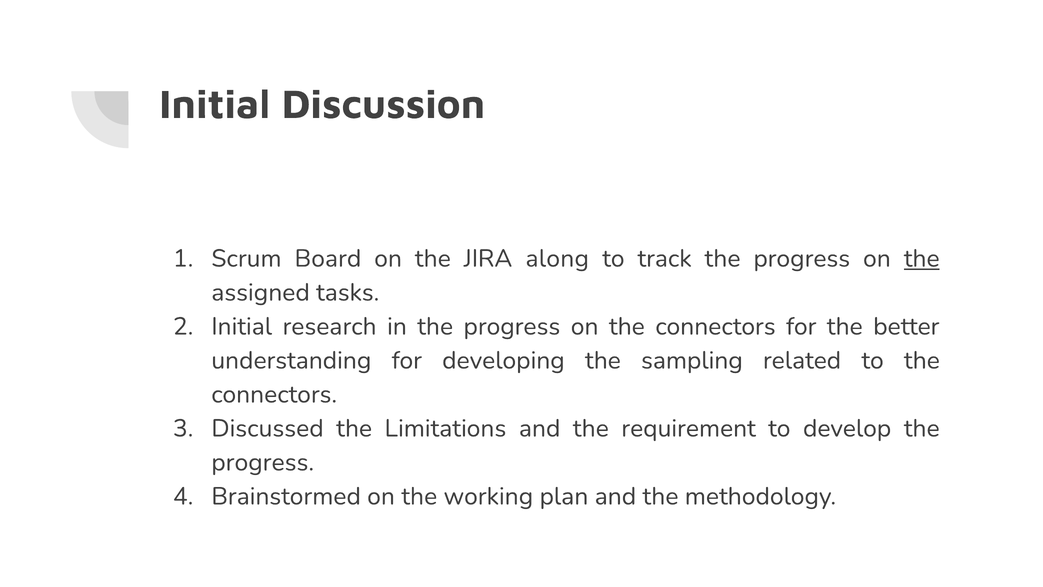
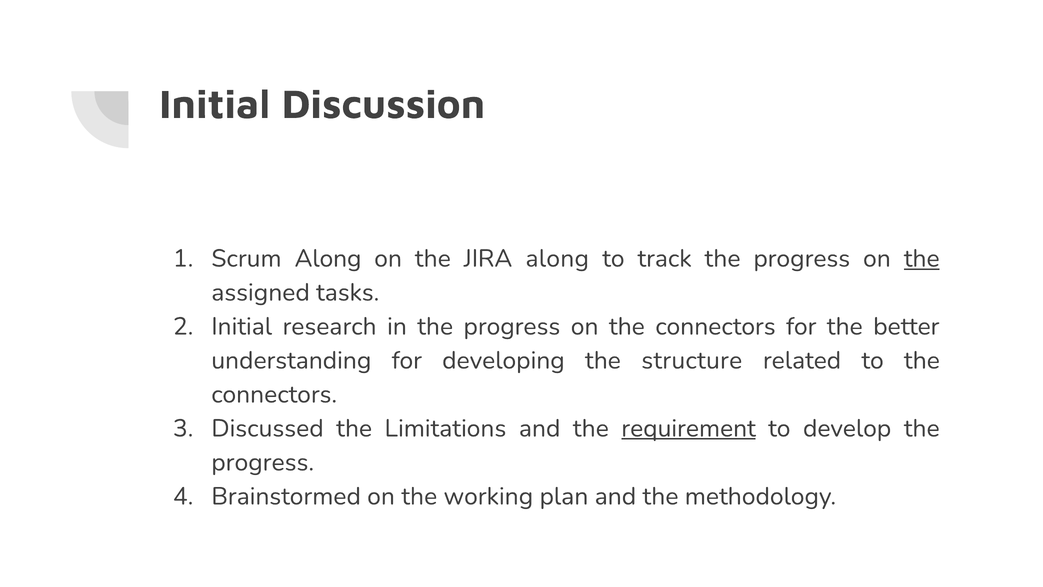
Scrum Board: Board -> Along
sampling: sampling -> structure
requirement underline: none -> present
